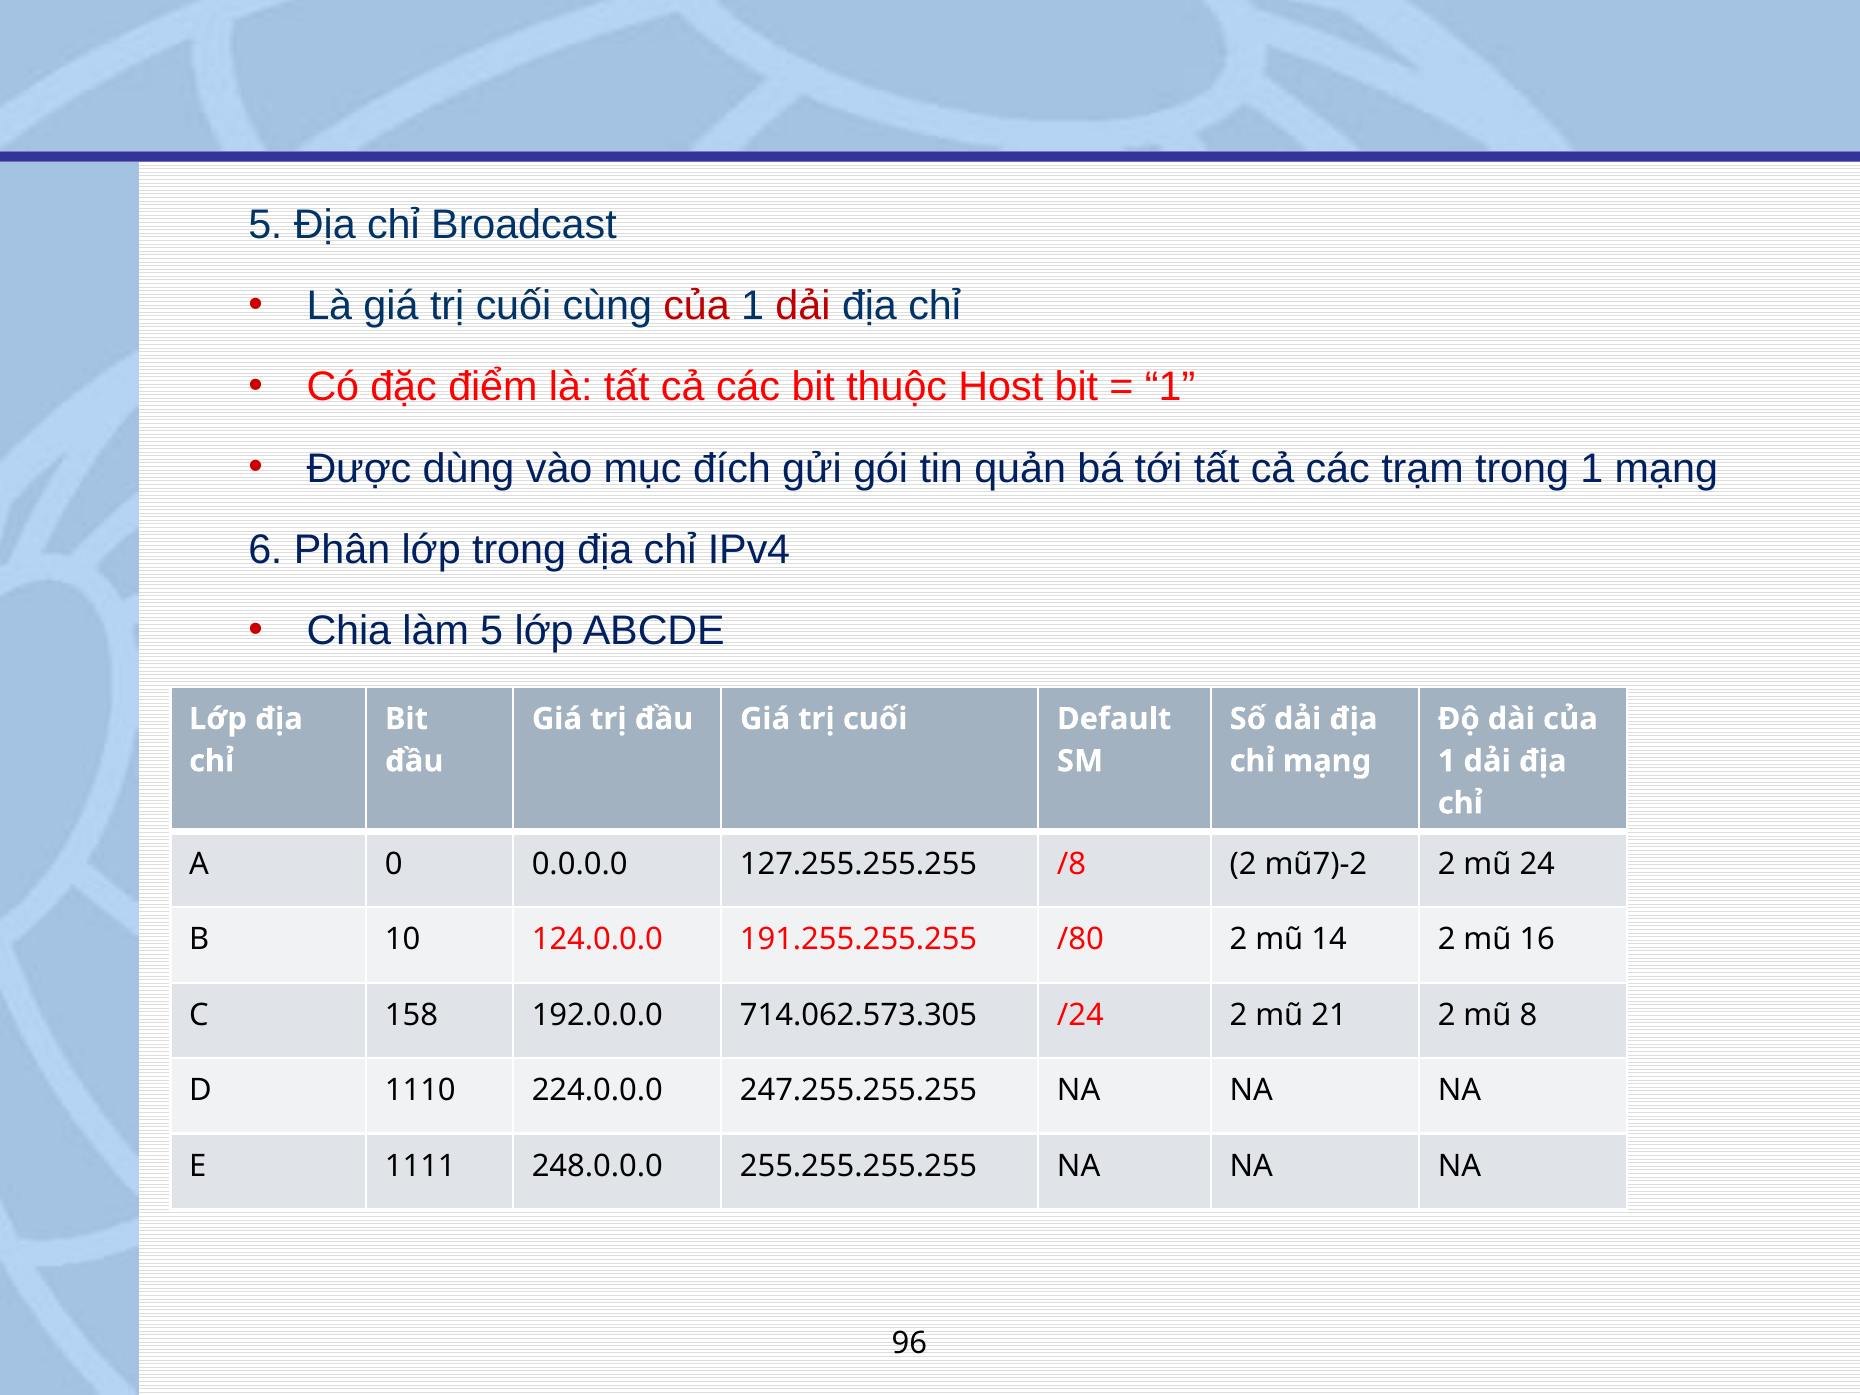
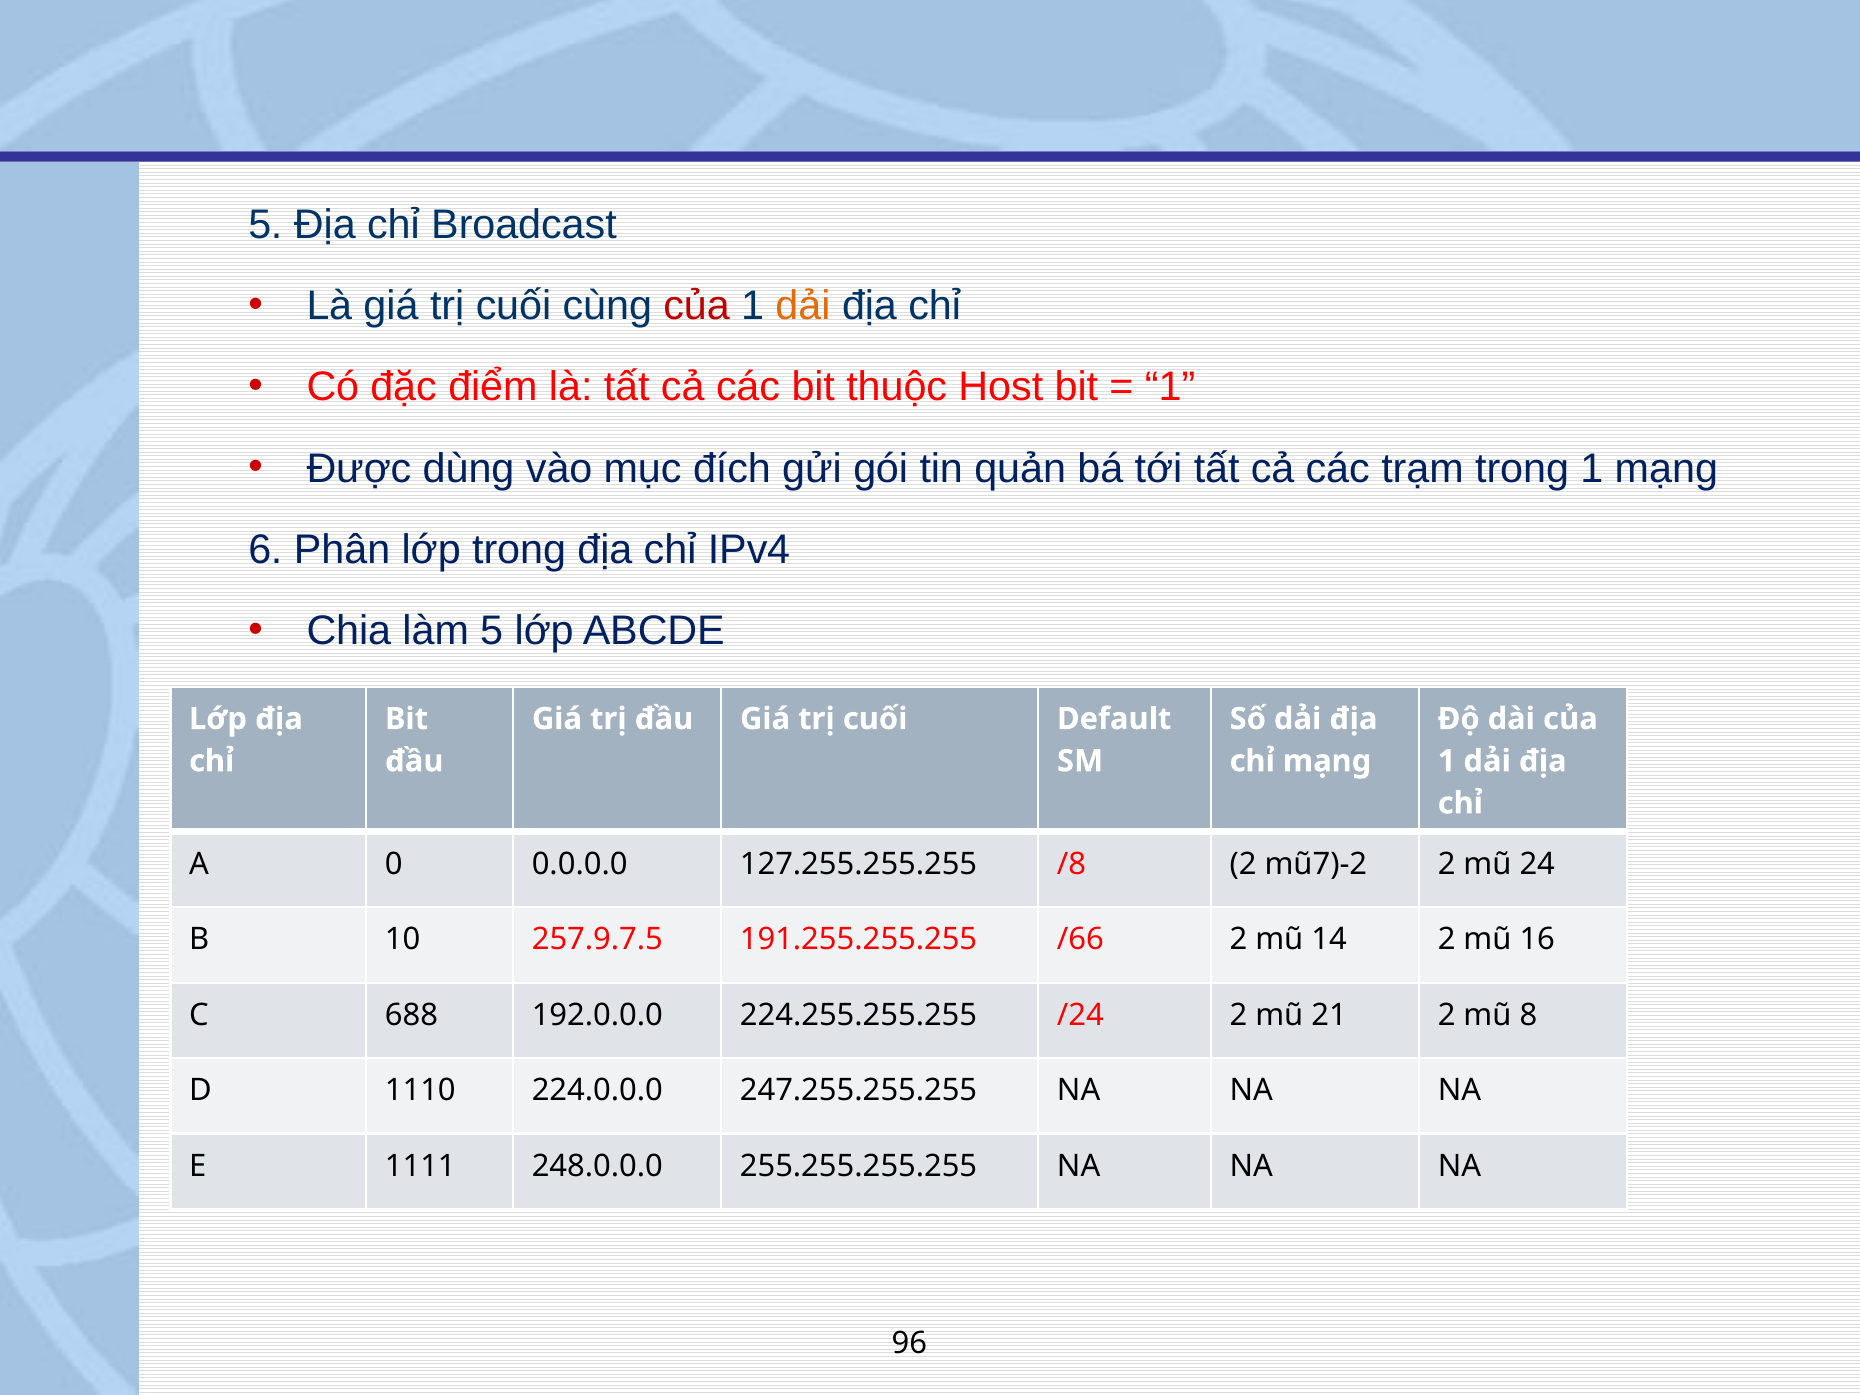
dải colour: red -> orange
124.0.0.0: 124.0.0.0 -> 257.9.7.5
/80: /80 -> /66
158: 158 -> 688
714.062.573.305: 714.062.573.305 -> 224.255.255.255
